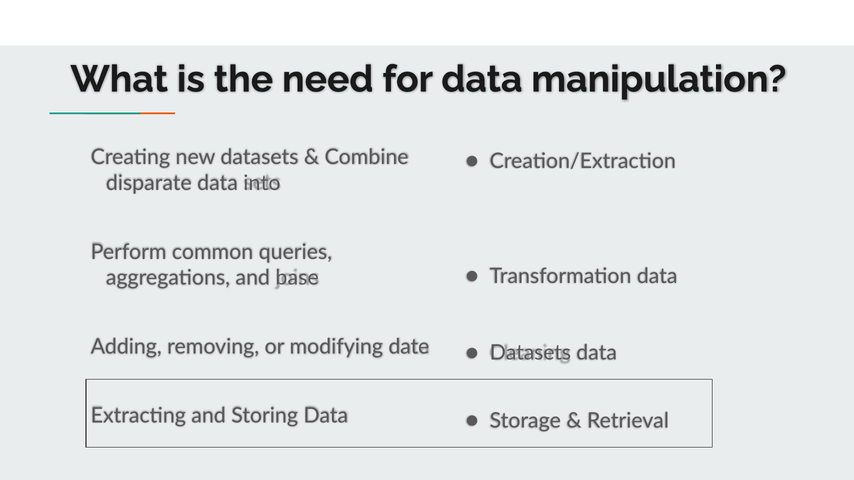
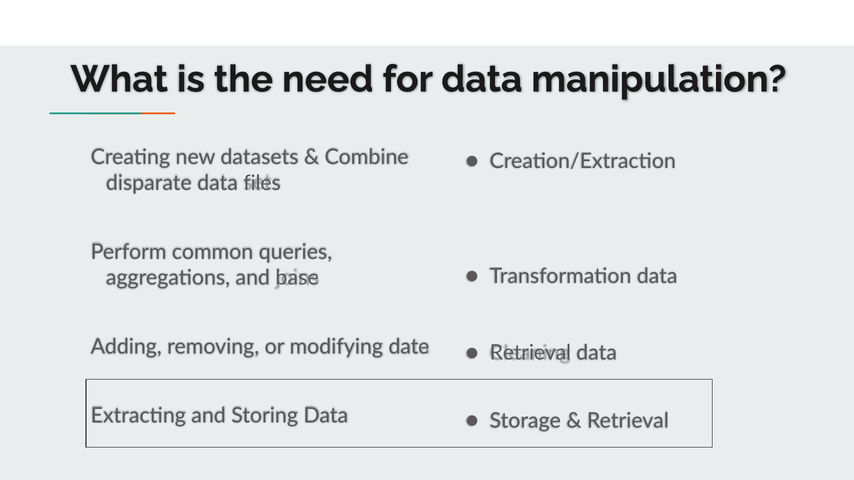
into: into -> files
Datasets at (530, 353): Datasets -> Retrieval
